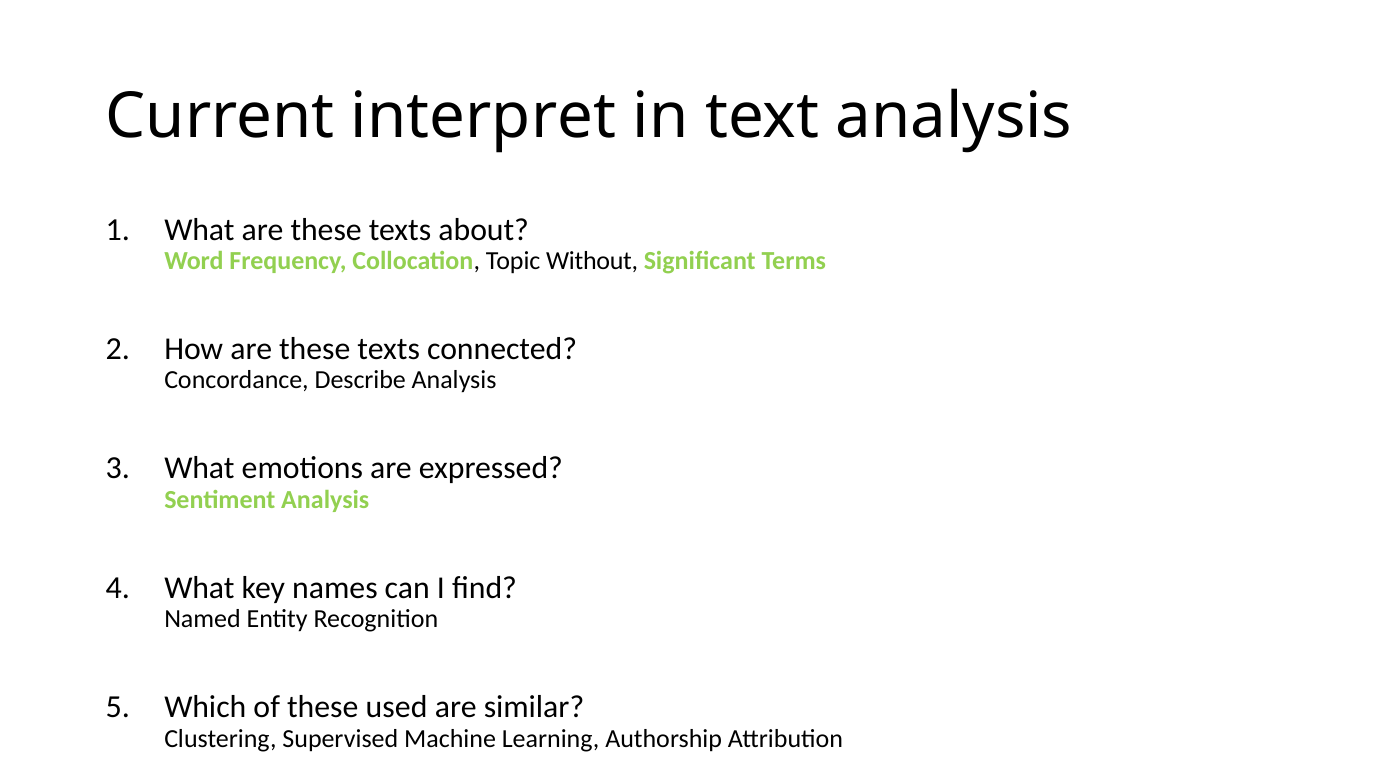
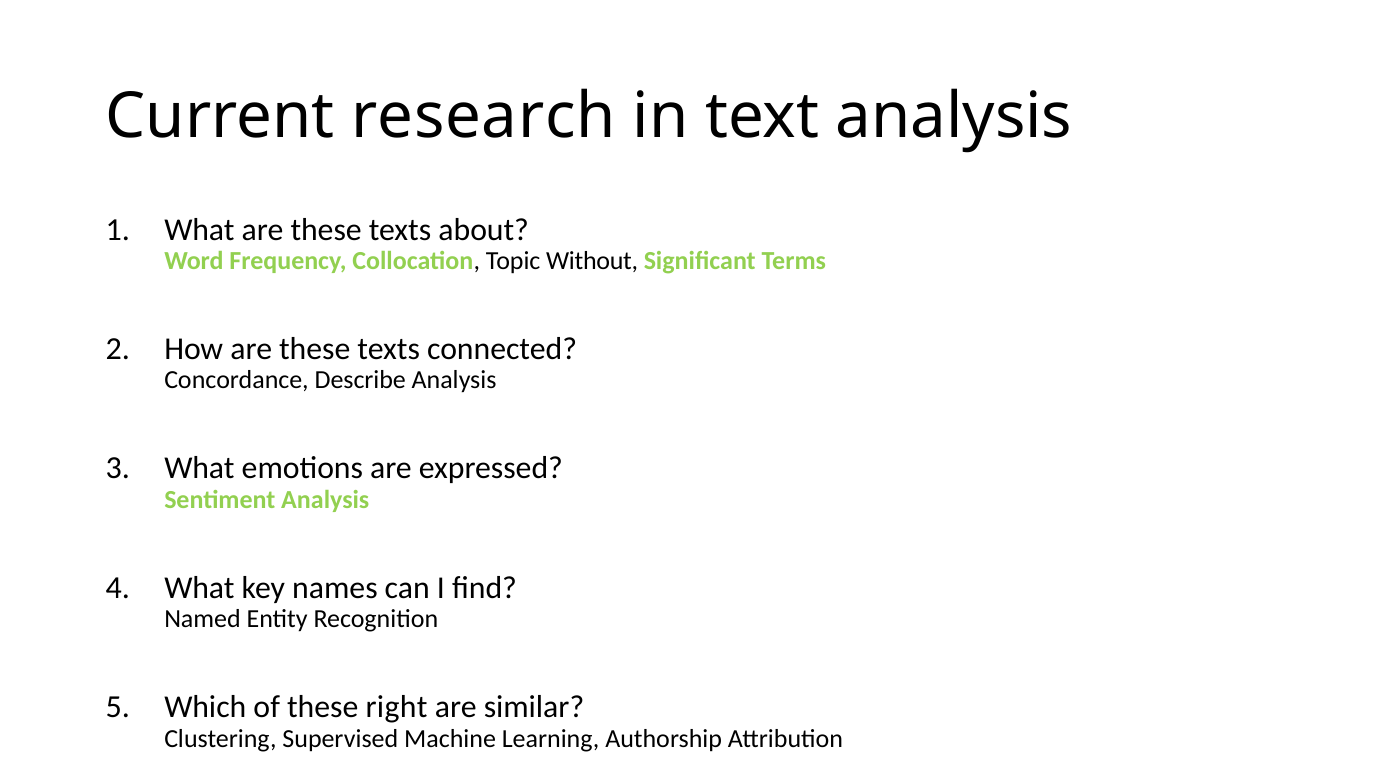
interpret: interpret -> research
used: used -> right
